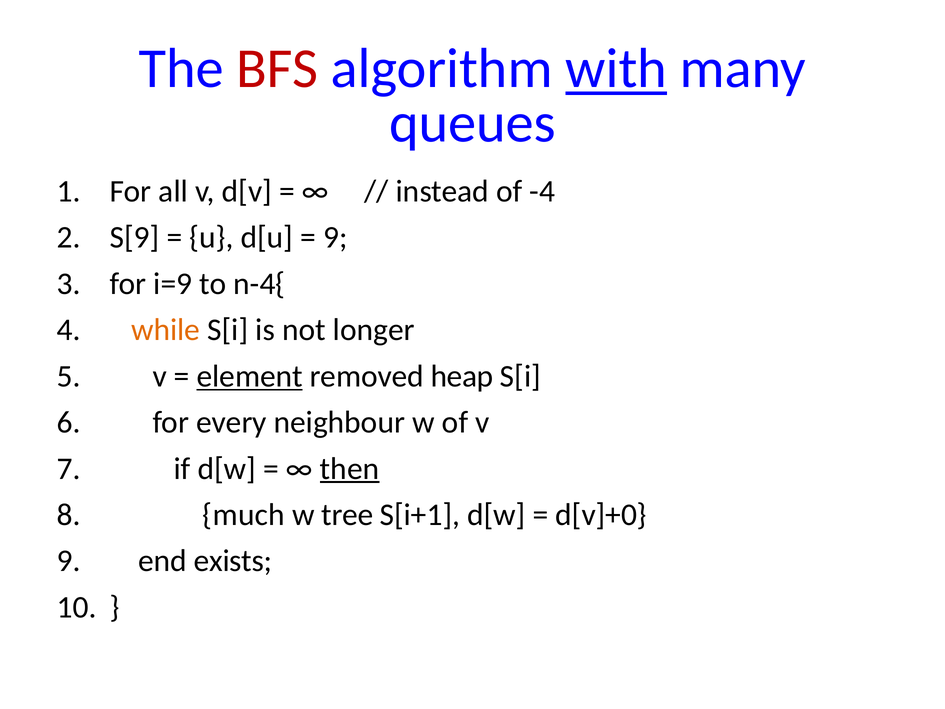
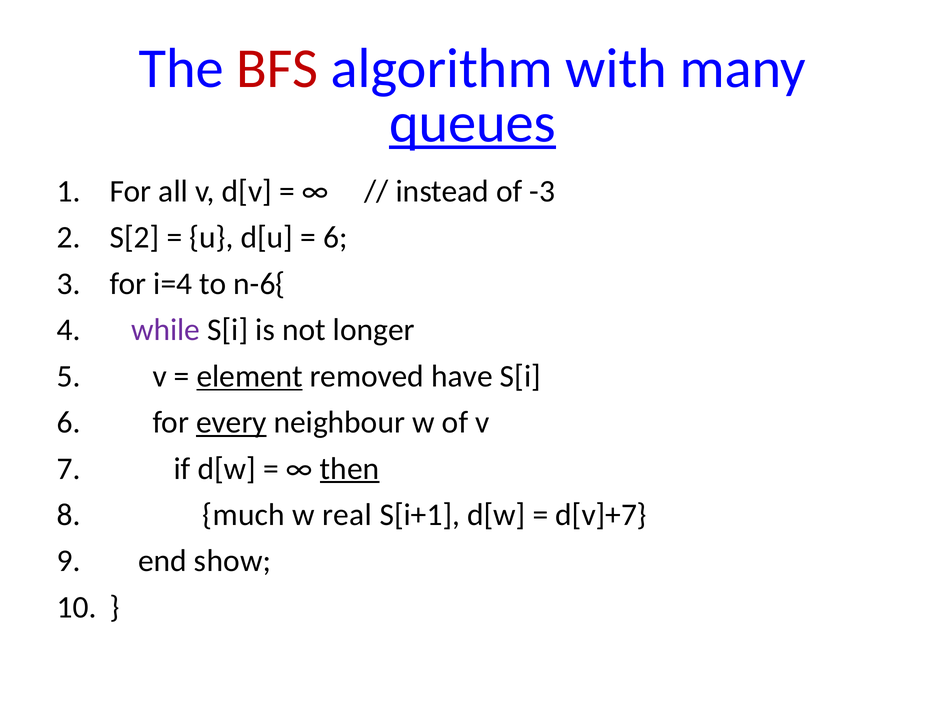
with underline: present -> none
queues underline: none -> present
-4: -4 -> -3
S[9: S[9 -> S[2
9 at (335, 237): 9 -> 6
i=9: i=9 -> i=4
n-4{: n-4{ -> n-6{
while colour: orange -> purple
heap: heap -> have
every underline: none -> present
tree: tree -> real
d[v]+0: d[v]+0 -> d[v]+7
exists: exists -> show
